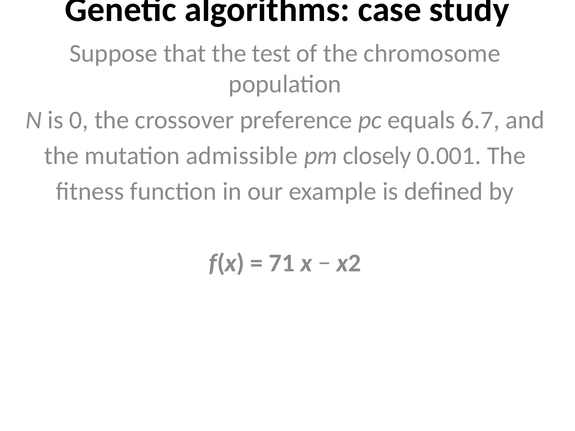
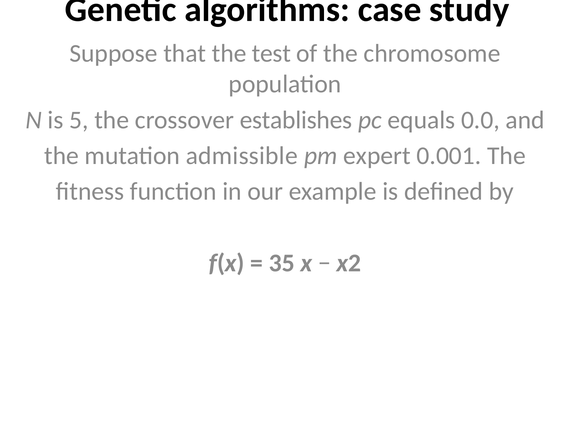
0: 0 -> 5
preference: preference -> establishes
6.7: 6.7 -> 0.0
closely: closely -> expert
71: 71 -> 35
